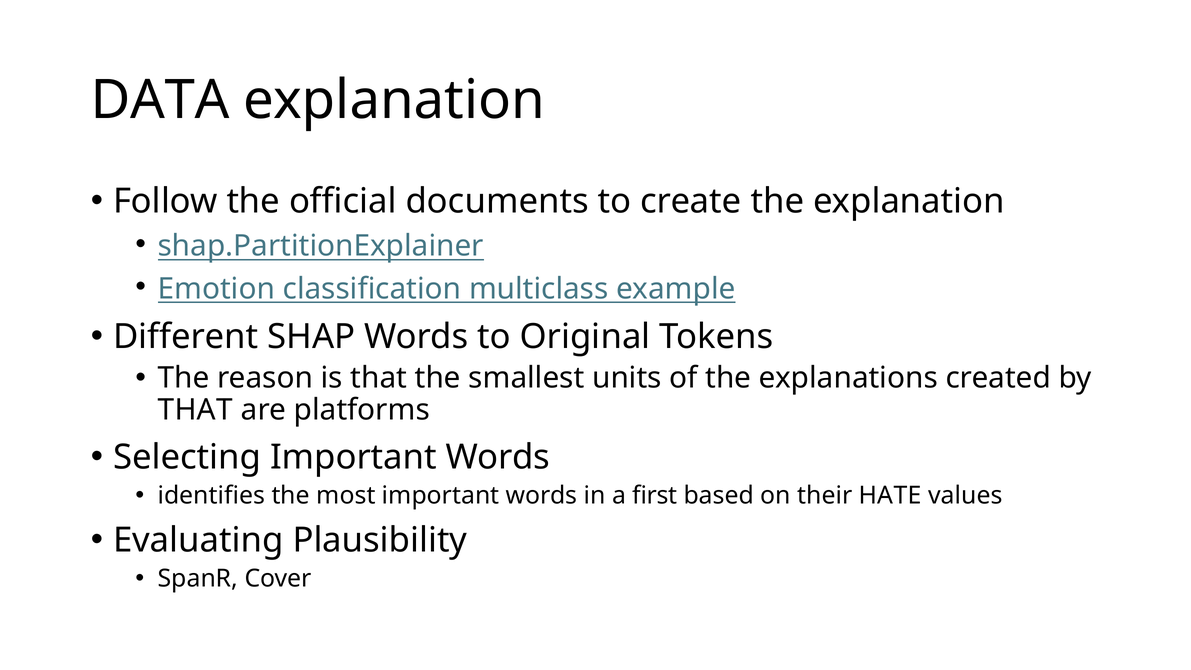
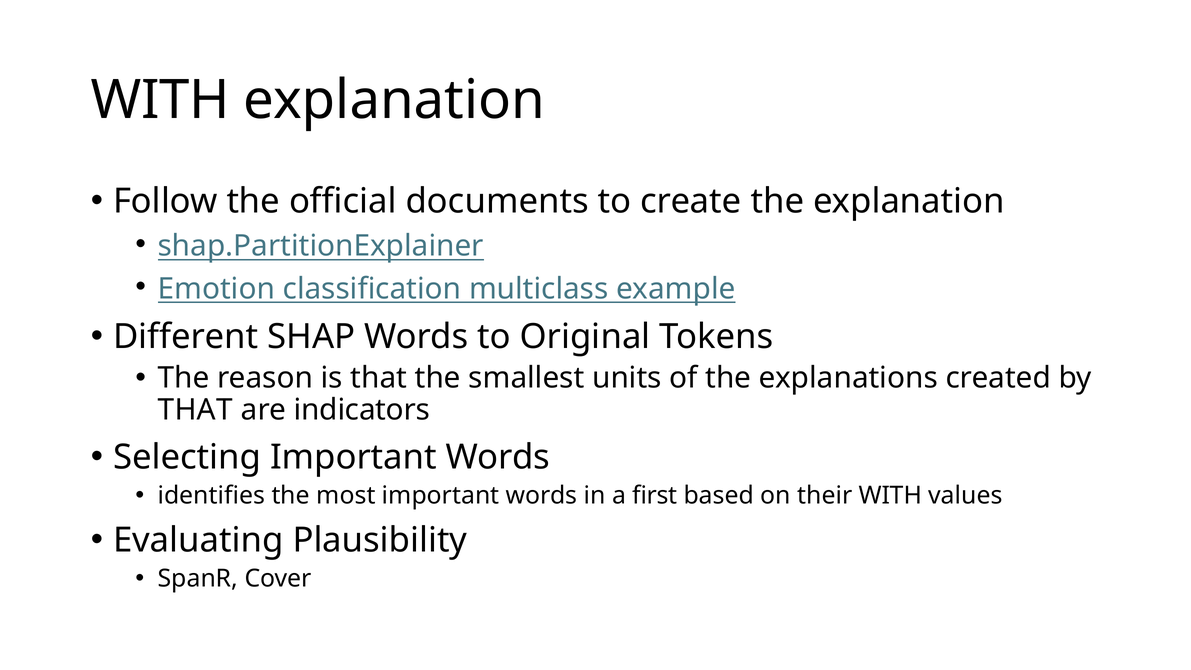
DATA at (160, 100): DATA -> WITH
platforms: platforms -> indicators
their HATE: HATE -> WITH
